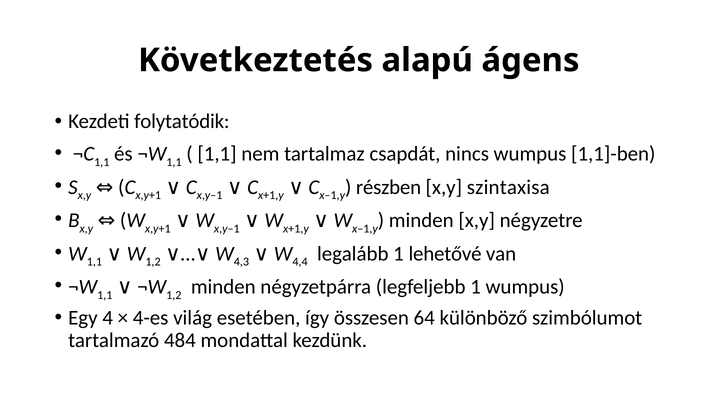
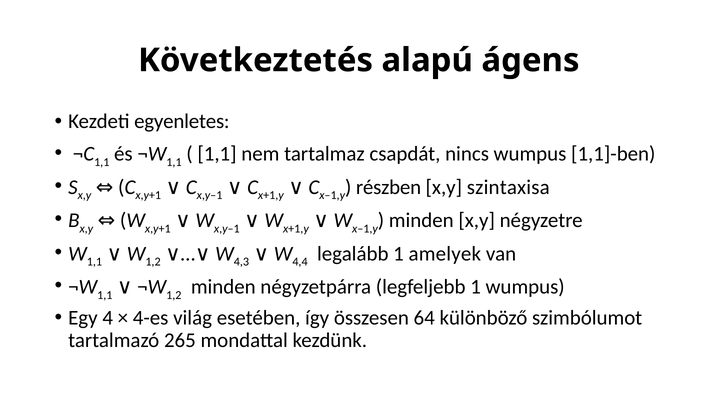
folytatódik: folytatódik -> egyenletes
lehetővé: lehetővé -> amelyek
484: 484 -> 265
